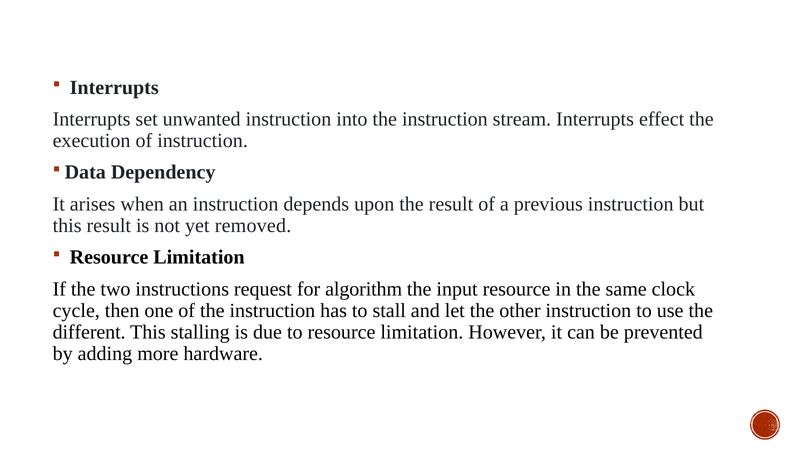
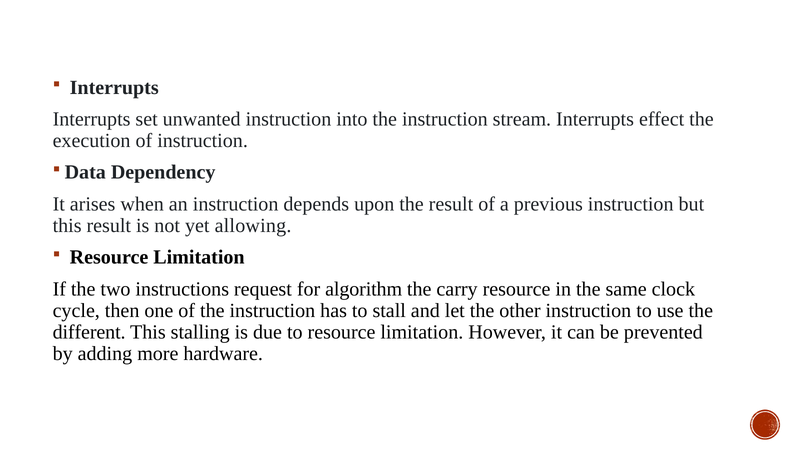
removed: removed -> allowing
input: input -> carry
